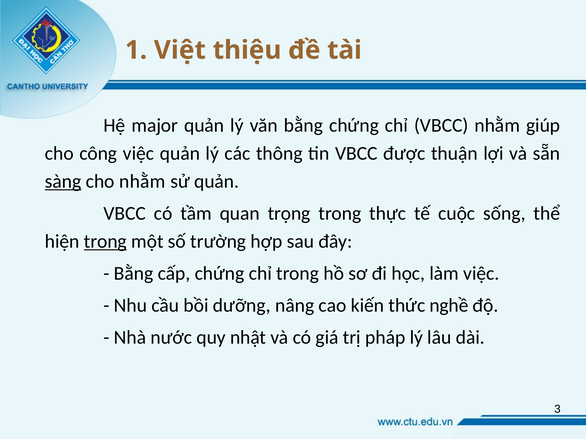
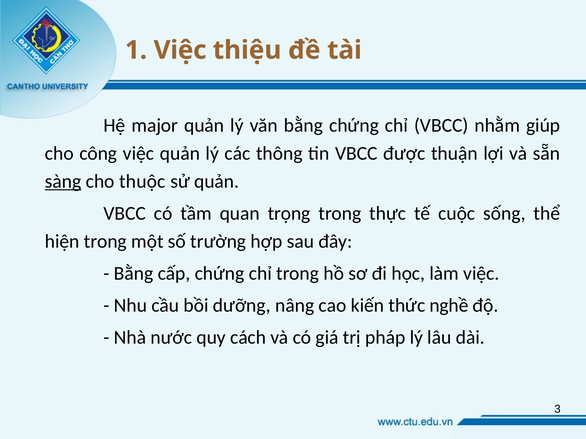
1 Việt: Việt -> Việc
cho nhằm: nhằm -> thuộc
trong at (105, 242) underline: present -> none
nhật: nhật -> cách
